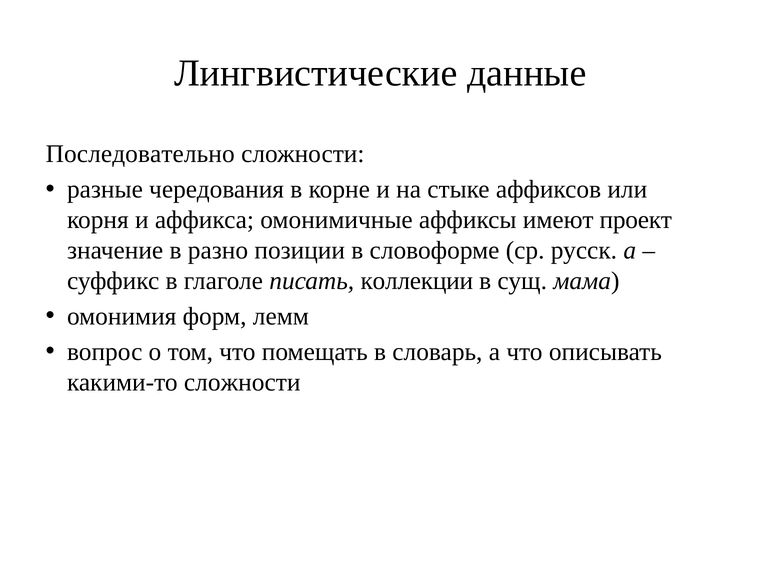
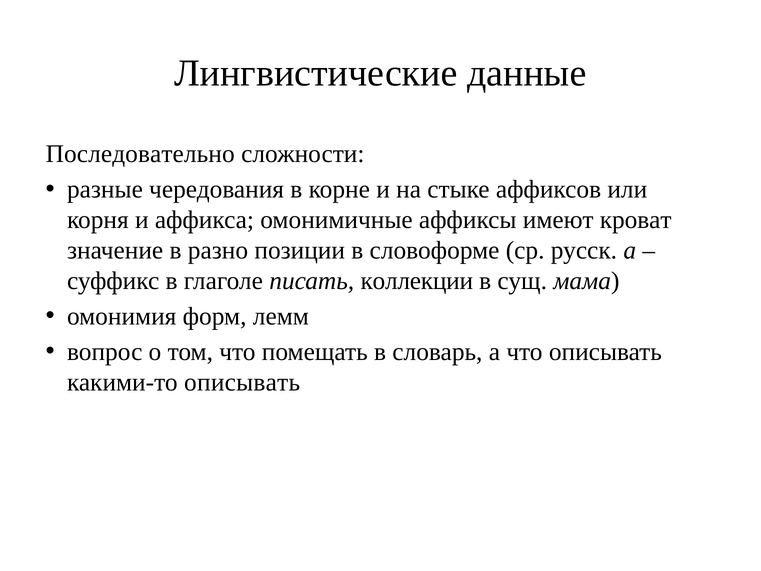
проект: проект -> кроват
какими-то сложности: сложности -> описывать
